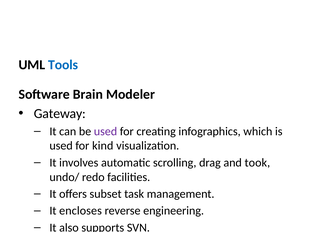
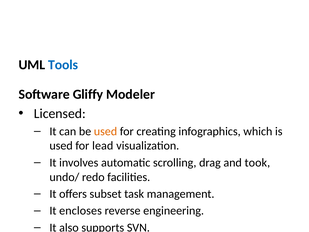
Brain: Brain -> Gliffy
Gateway: Gateway -> Licensed
used at (105, 131) colour: purple -> orange
kind: kind -> lead
